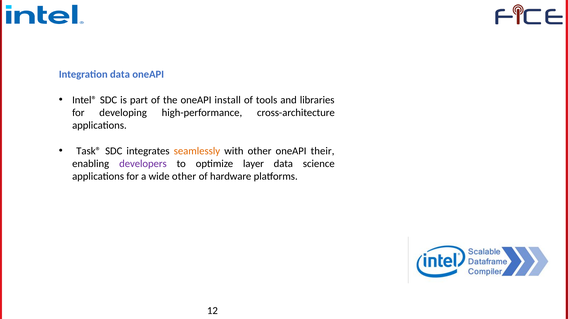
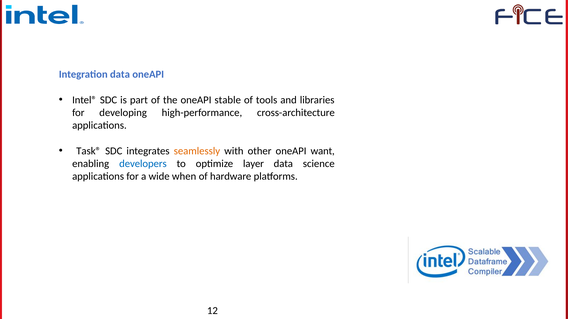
install: install -> stable
their: their -> want
developers colour: purple -> blue
wide other: other -> when
